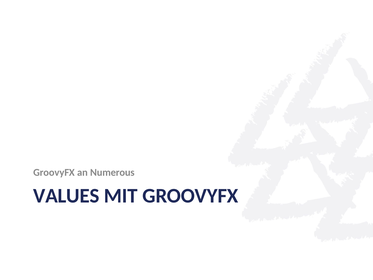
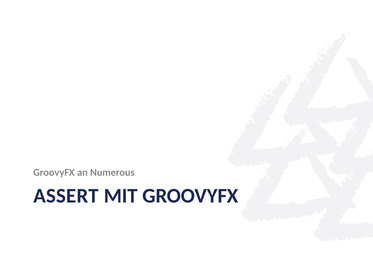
VALUES: VALUES -> ASSERT
